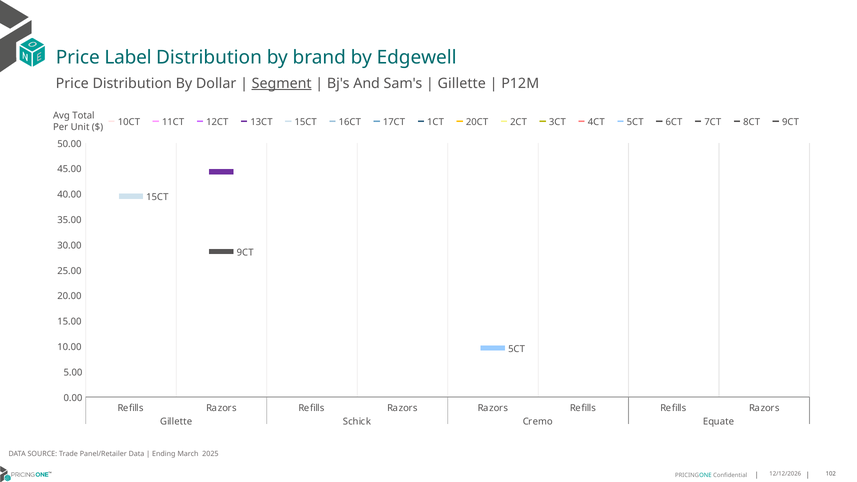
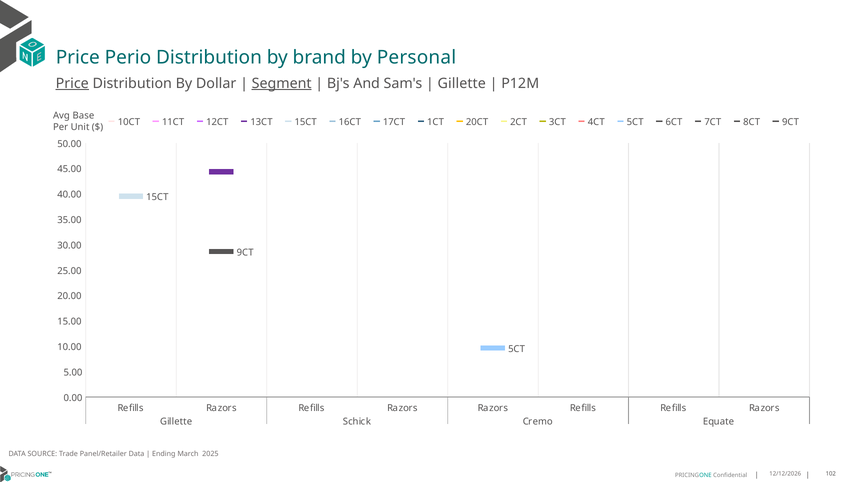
Label: Label -> Perio
Edgewell: Edgewell -> Personal
Price at (72, 84) underline: none -> present
Total: Total -> Base
